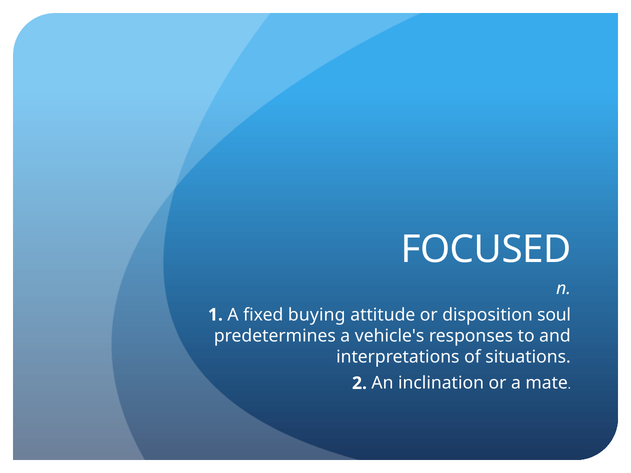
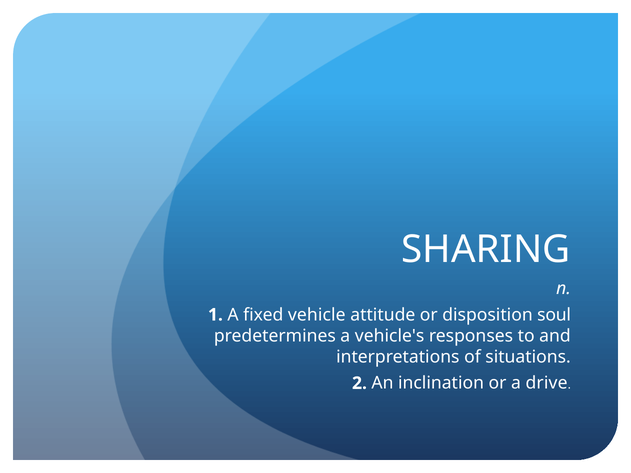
FOCUSED: FOCUSED -> SHARING
buying: buying -> vehicle
mate: mate -> drive
